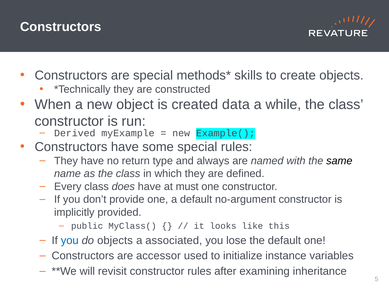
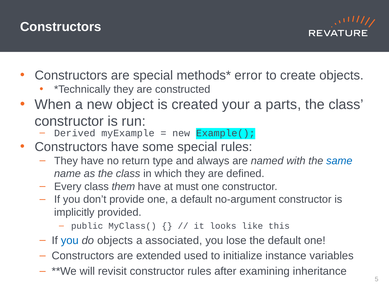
skills: skills -> error
data: data -> your
while: while -> parts
same colour: black -> blue
does: does -> them
accessor: accessor -> extended
